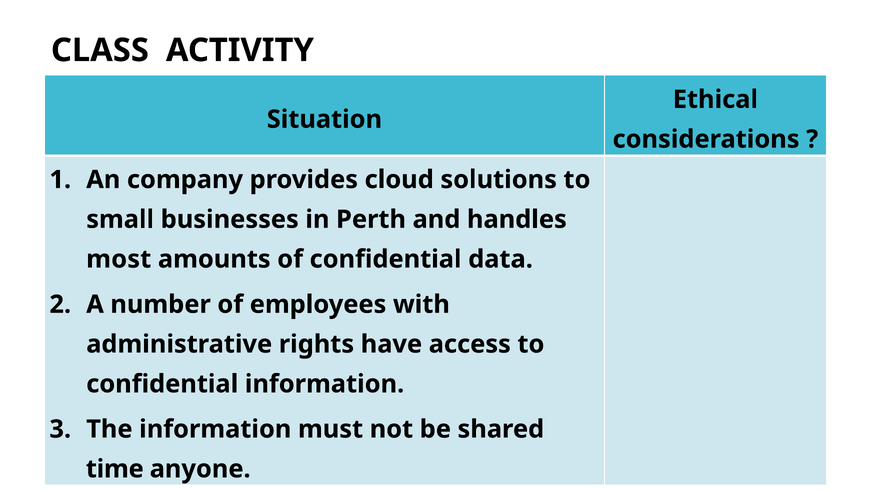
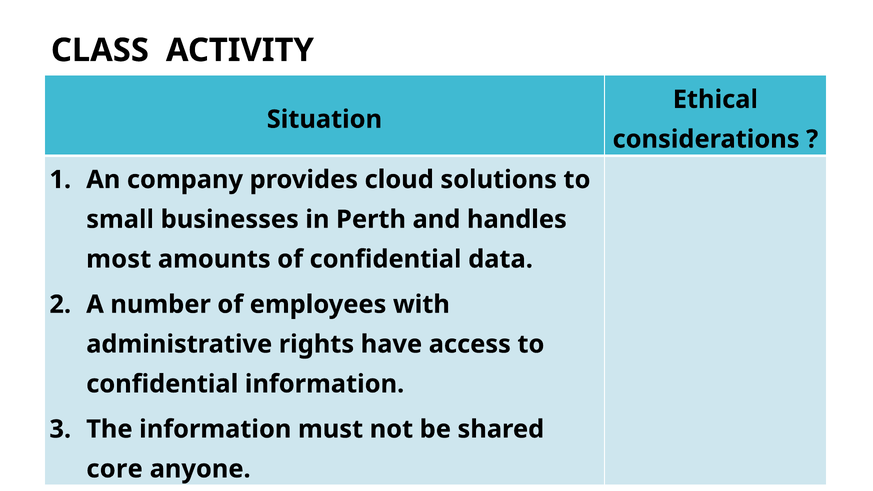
time: time -> core
